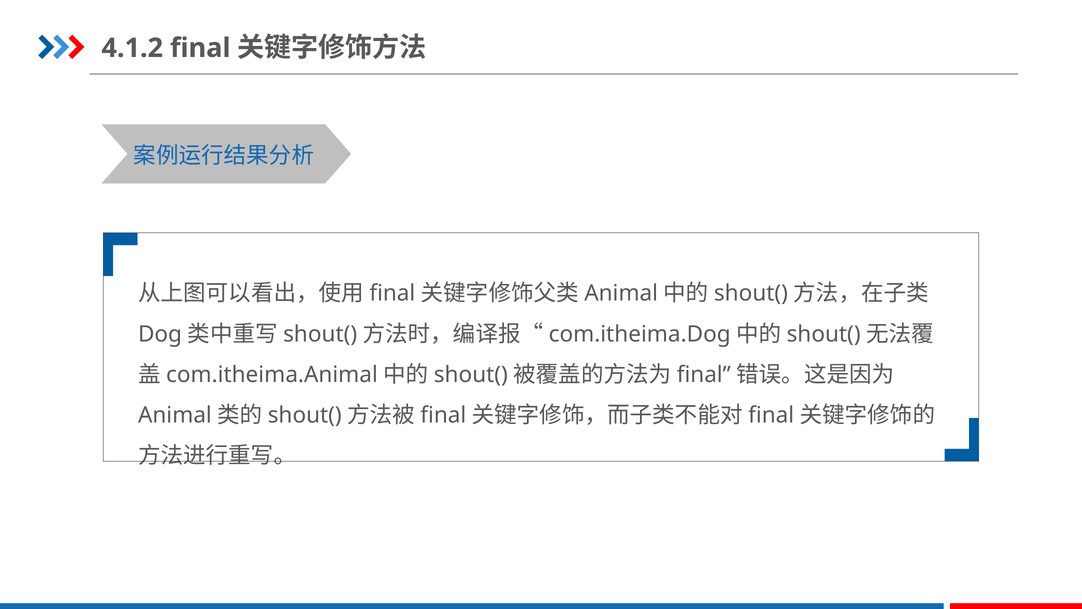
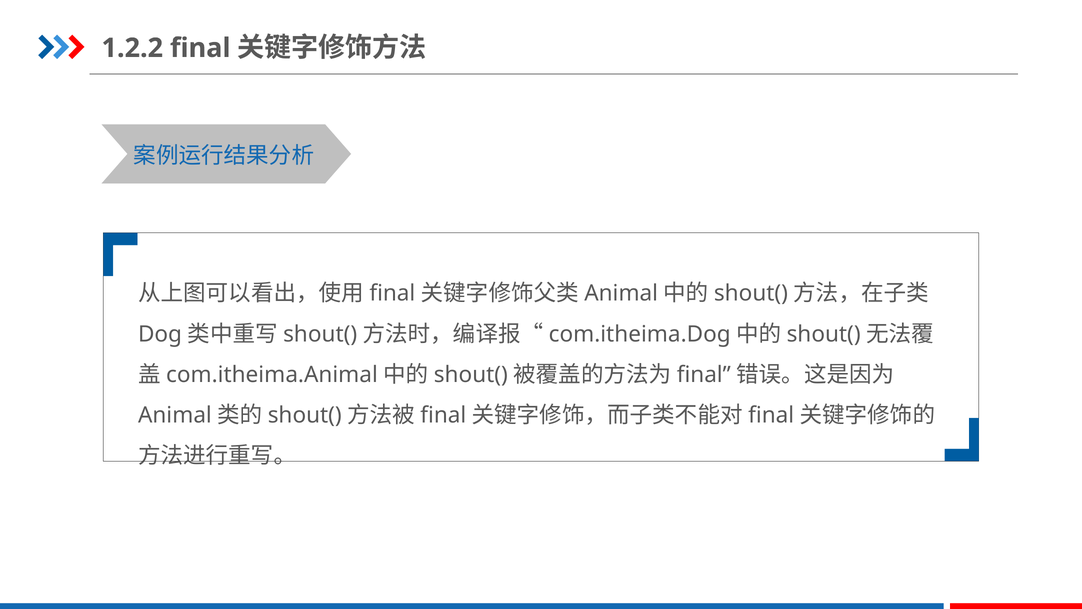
4.1.2: 4.1.2 -> 1.2.2
